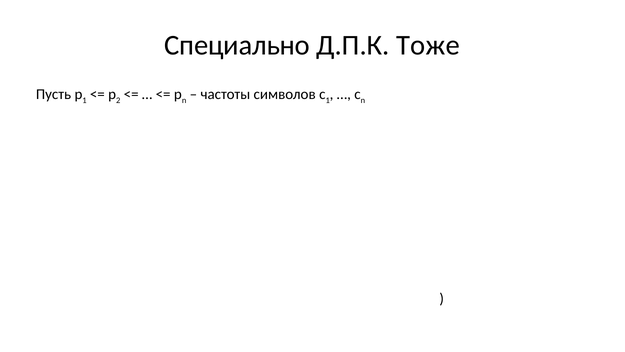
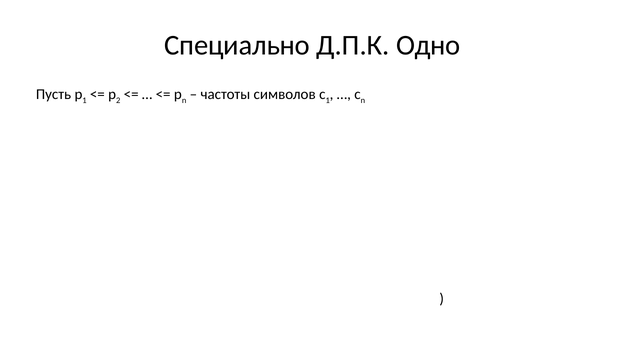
Тоже: Тоже -> Одно
